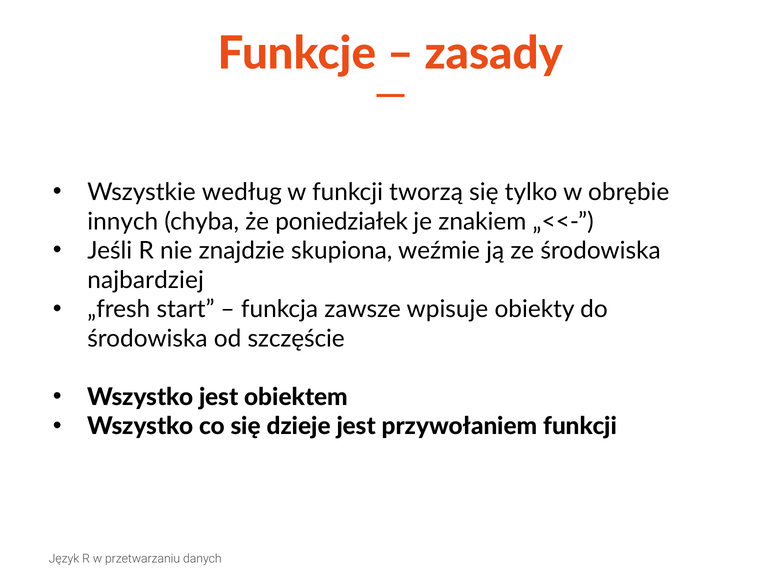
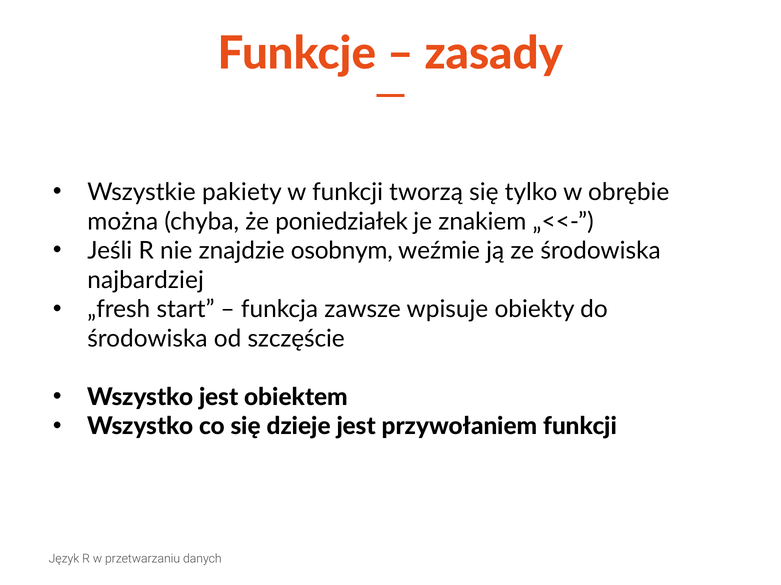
według: według -> pakiety
innych: innych -> można
skupiona: skupiona -> osobnym
